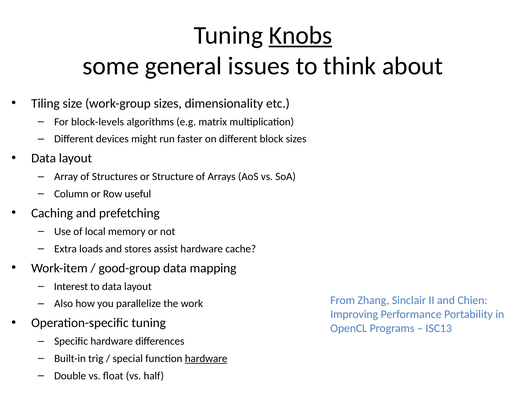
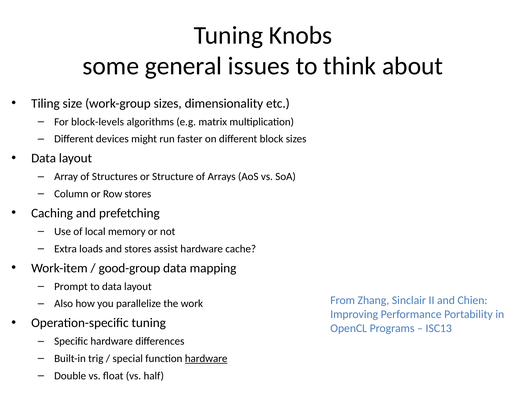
Knobs underline: present -> none
Row useful: useful -> stores
Interest: Interest -> Prompt
